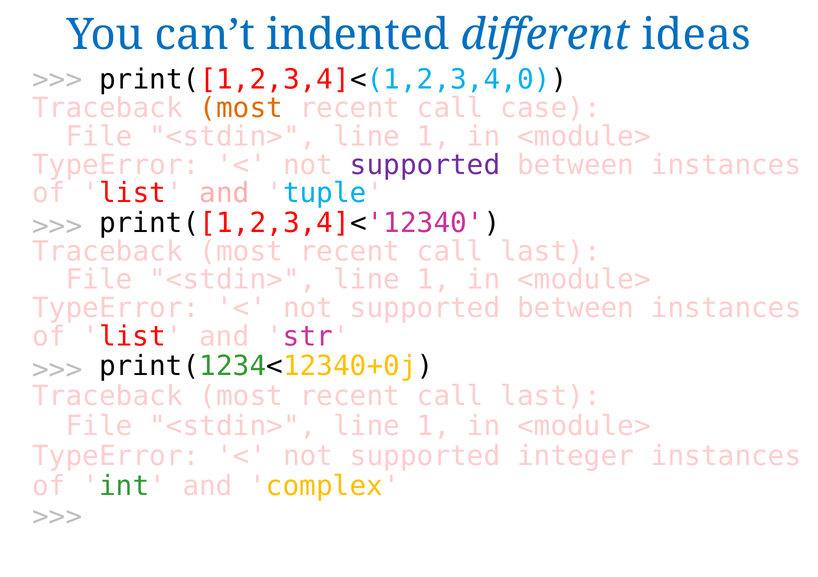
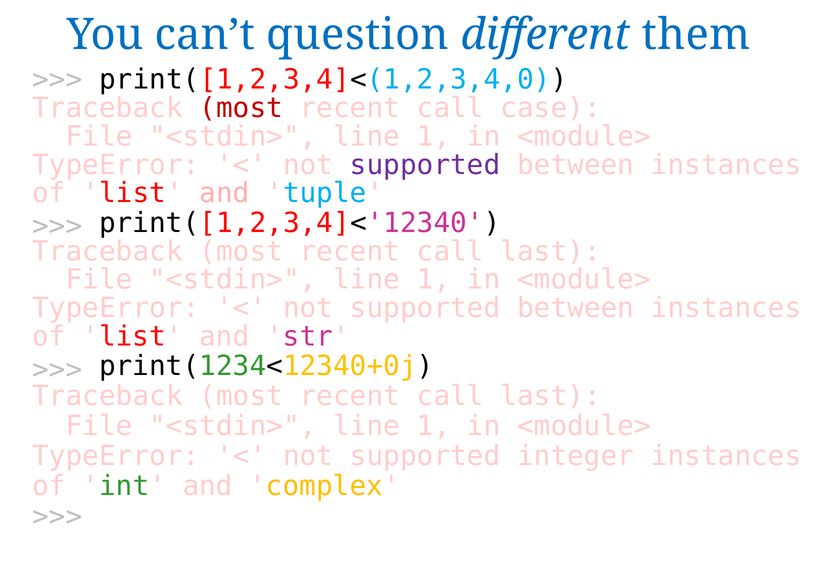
indented: indented -> question
ideas: ideas -> them
most at (241, 108) colour: orange -> red
